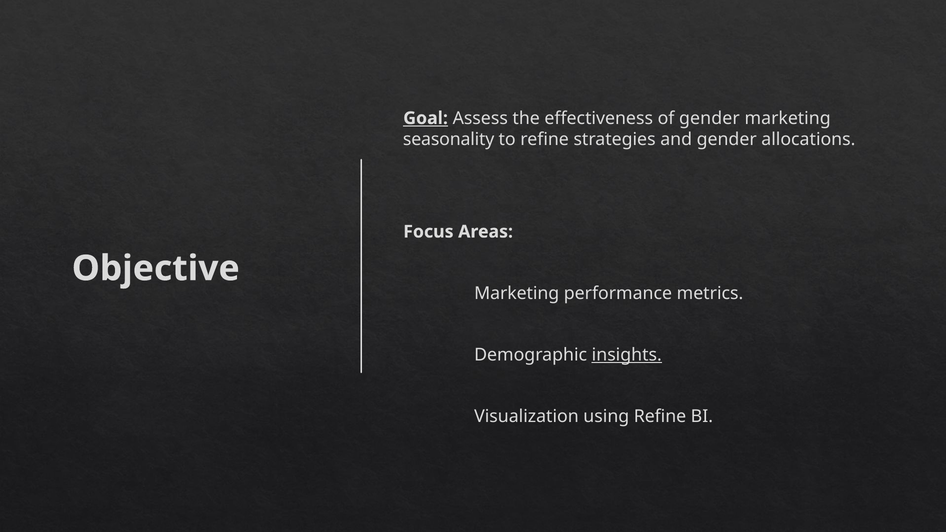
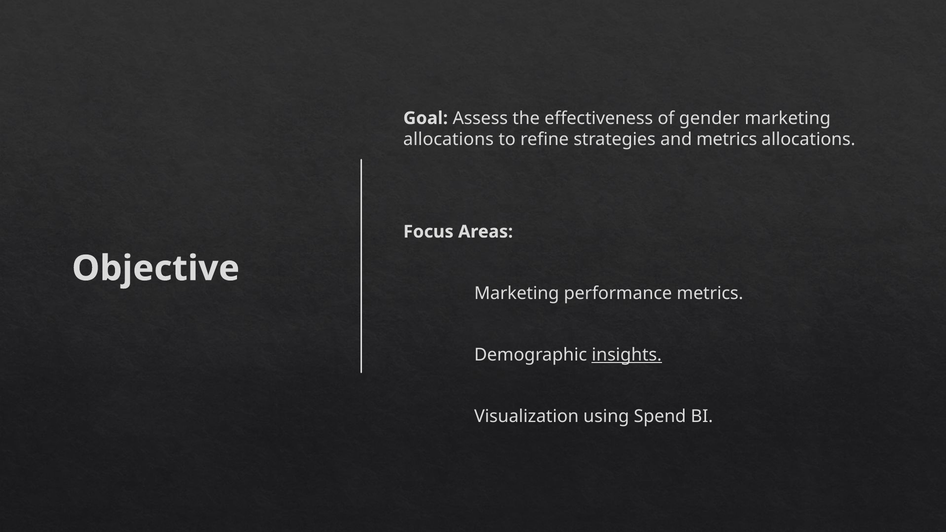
Goal underline: present -> none
seasonality at (449, 140): seasonality -> allocations
and gender: gender -> metrics
using Refine: Refine -> Spend
